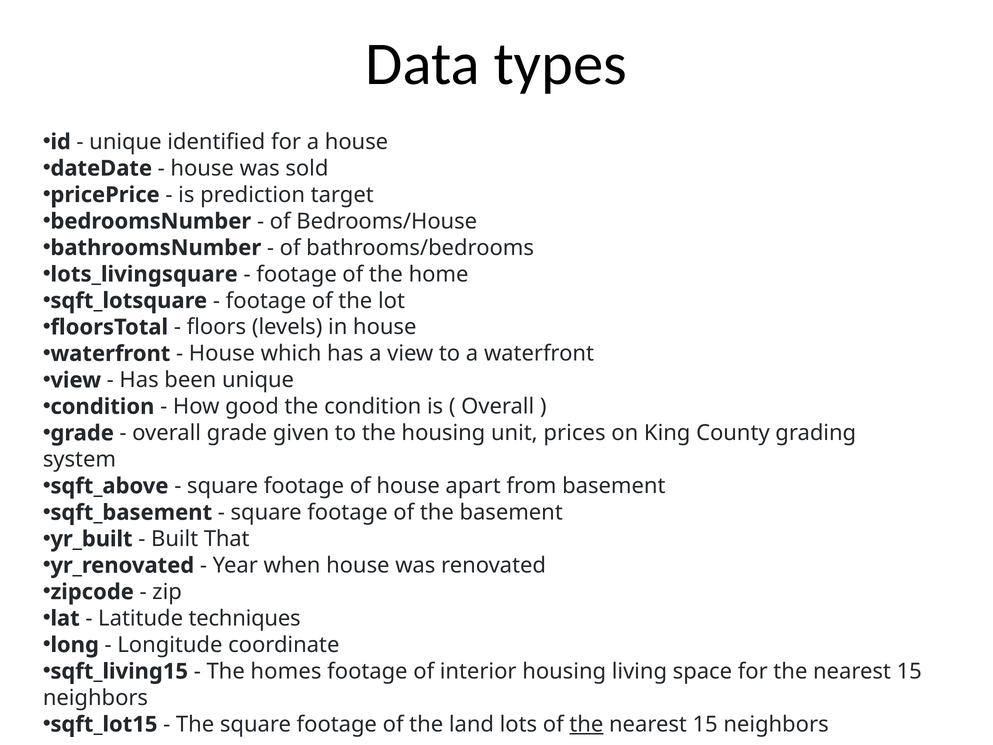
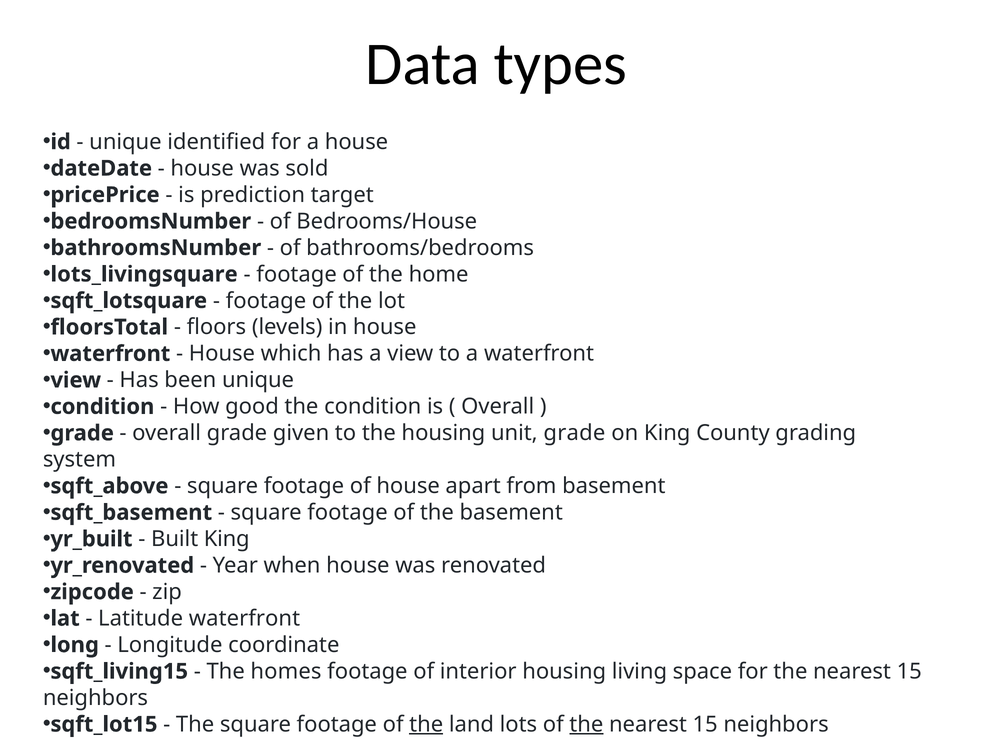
unit prices: prices -> grade
Built That: That -> King
Latitude techniques: techniques -> waterfront
the at (426, 724) underline: none -> present
